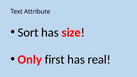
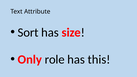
first: first -> role
real: real -> this
